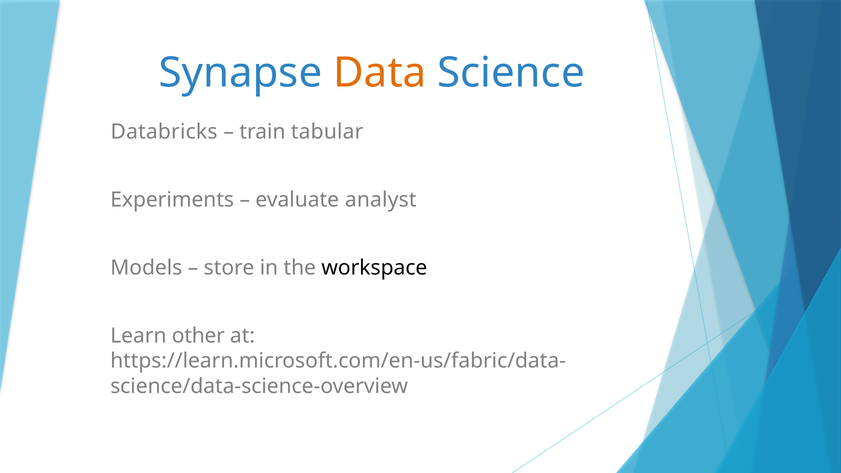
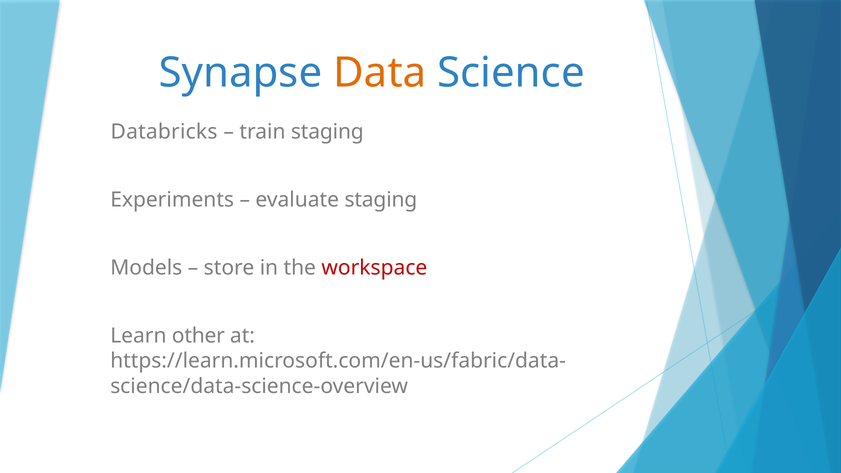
train tabular: tabular -> staging
evaluate analyst: analyst -> staging
workspace colour: black -> red
